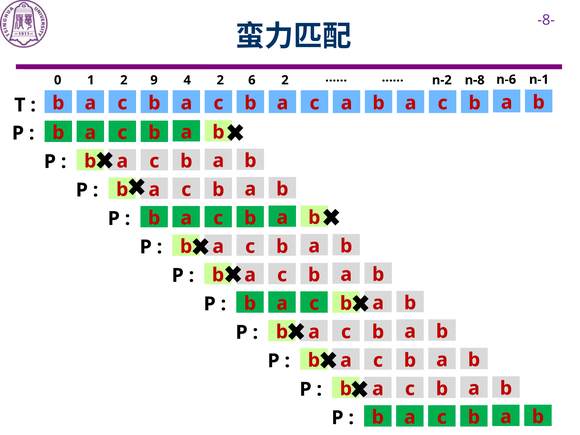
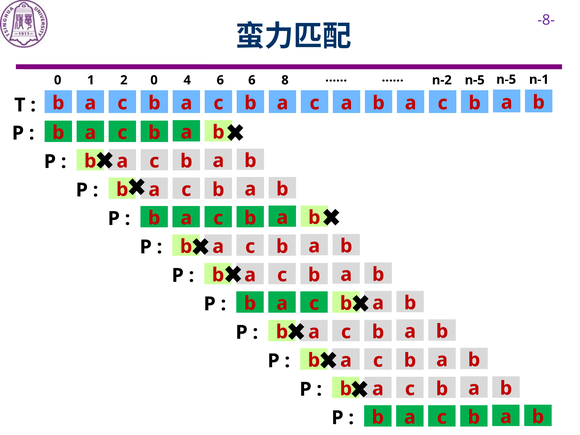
n-6 at (506, 80): n-6 -> n-5
2 9: 9 -> 0
4 2: 2 -> 6
6 2: 2 -> 8
n-2 n-8: n-8 -> n-5
